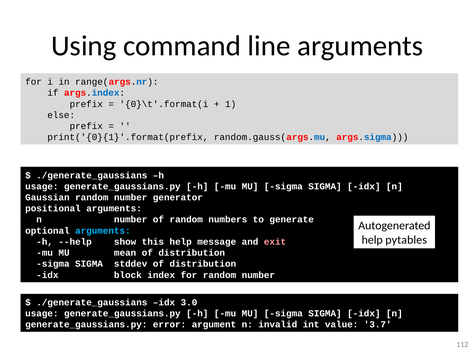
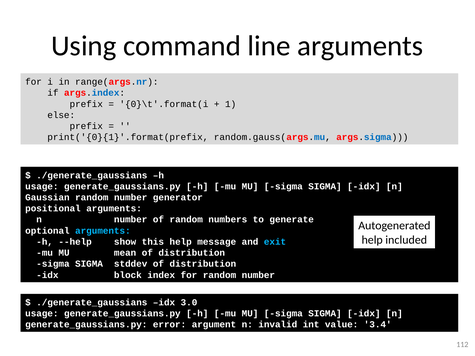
pytables: pytables -> included
exit colour: pink -> light blue
3.7: 3.7 -> 3.4
